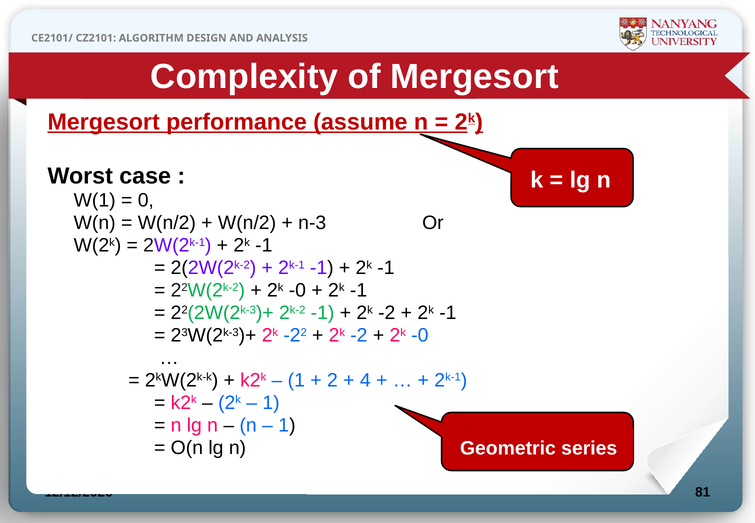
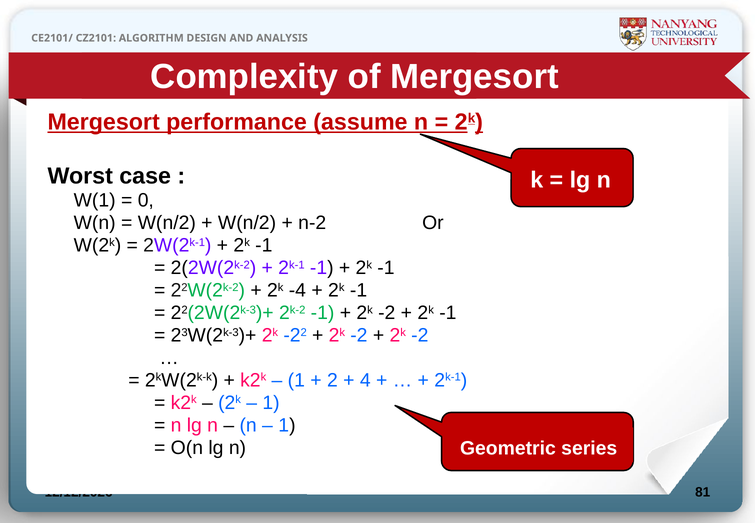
n-3: n-3 -> n-2
-0 at (297, 290): -0 -> -4
-0 at (420, 335): -0 -> -2
